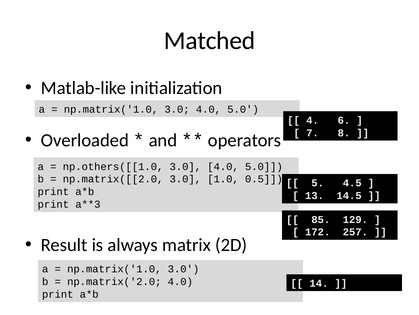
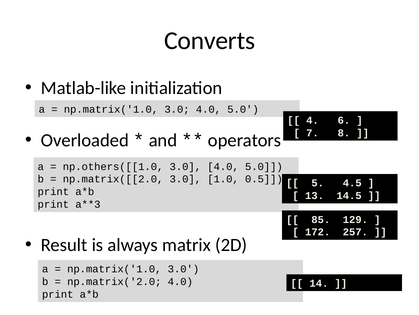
Matched: Matched -> Converts
